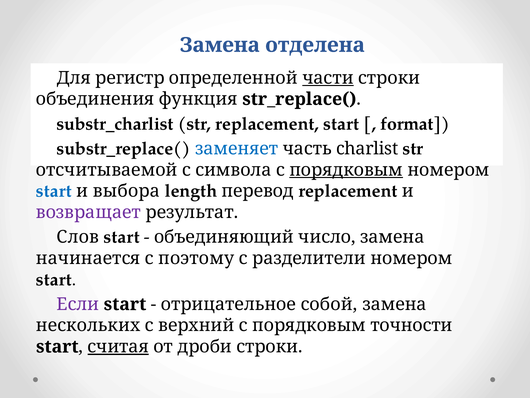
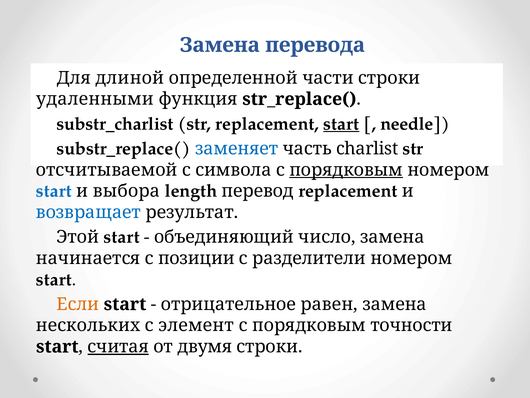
отделена: отделена -> перевода
регистр: регистр -> длиной
части underline: present -> none
объединения: объединения -> удаленными
start at (341, 124) underline: none -> present
format: format -> needle
возвращает colour: purple -> blue
Слов: Слов -> Этой
поэтому: поэтому -> позиции
Если colour: purple -> orange
собой: собой -> равен
верхний: верхний -> элемент
дроби: дроби -> двумя
